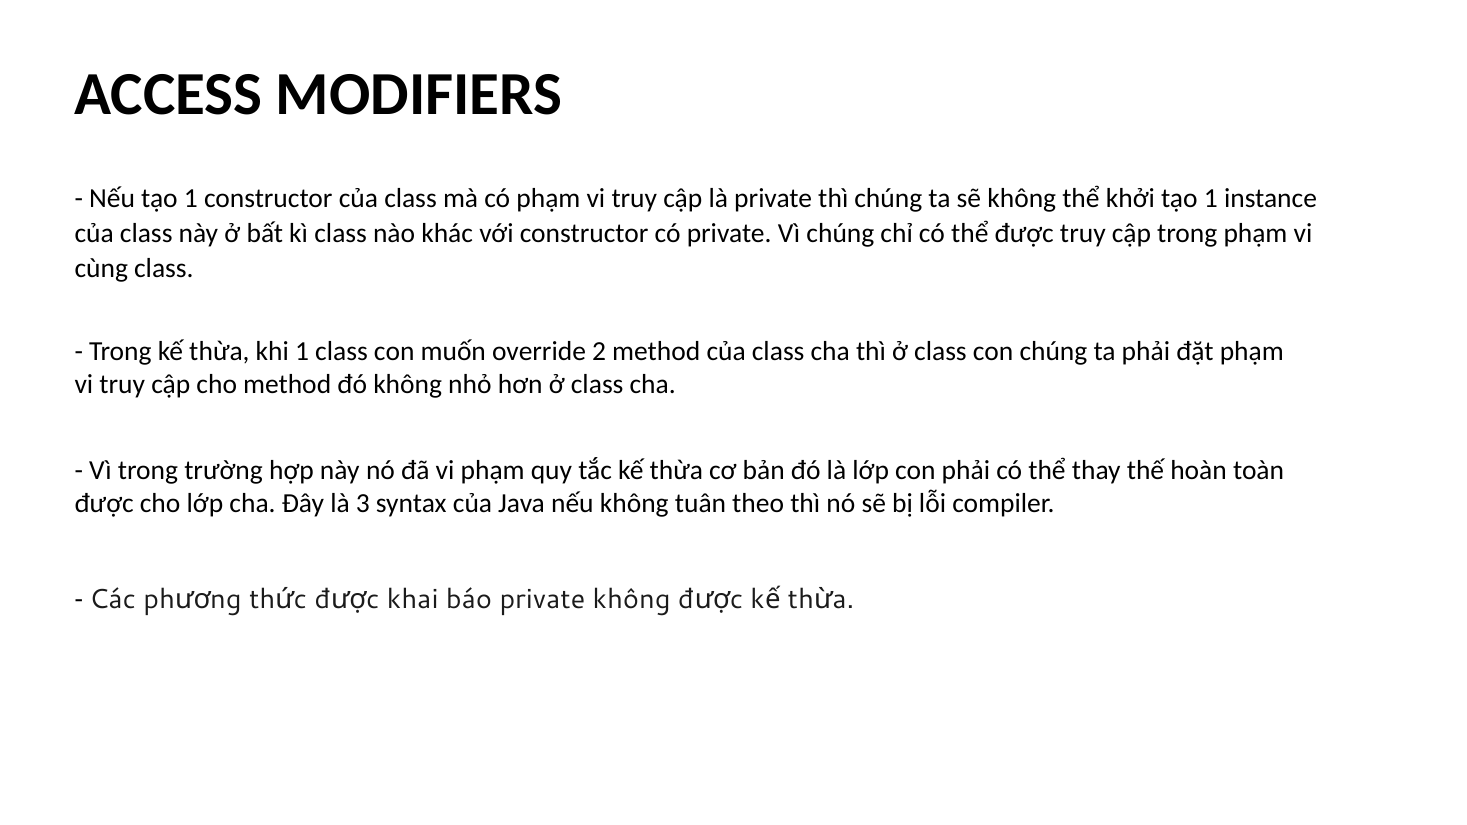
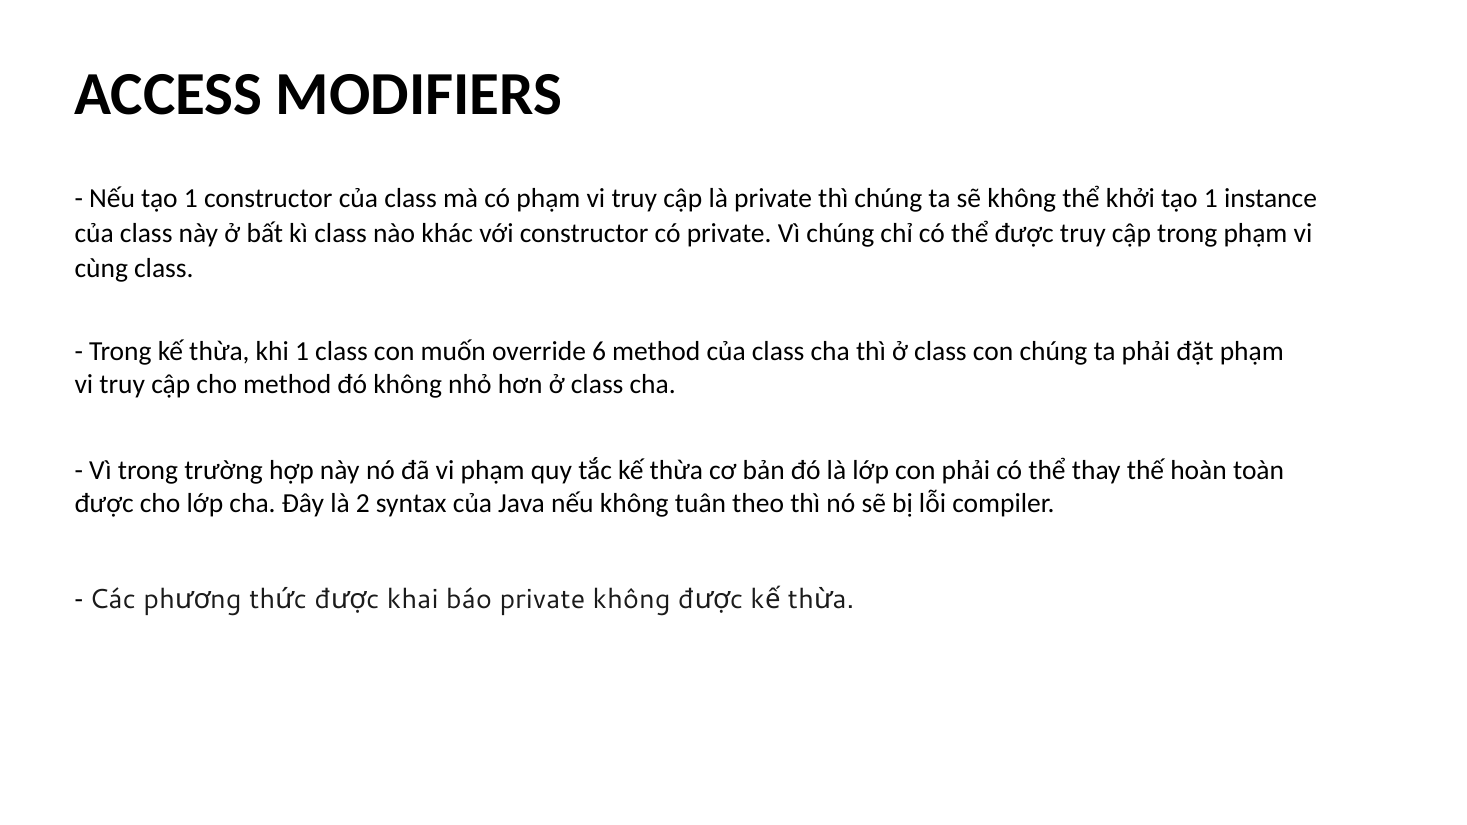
2: 2 -> 6
3: 3 -> 2
